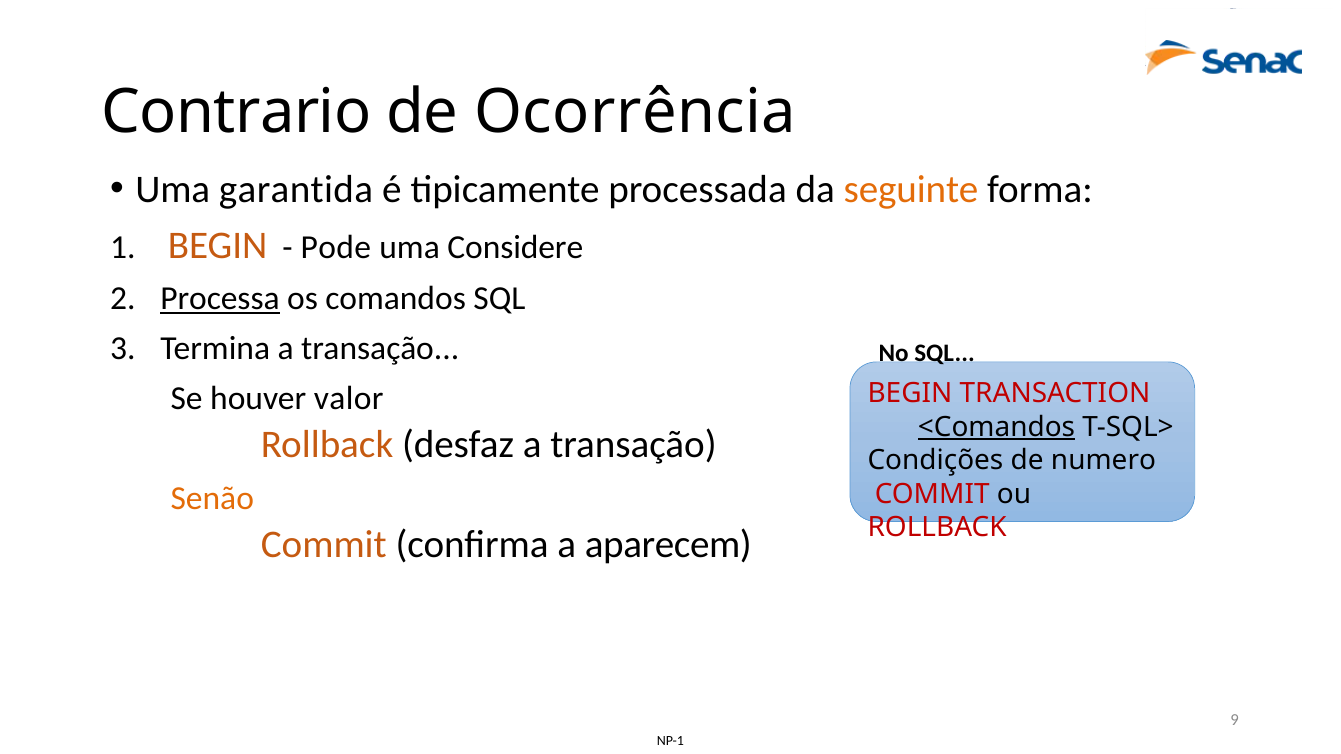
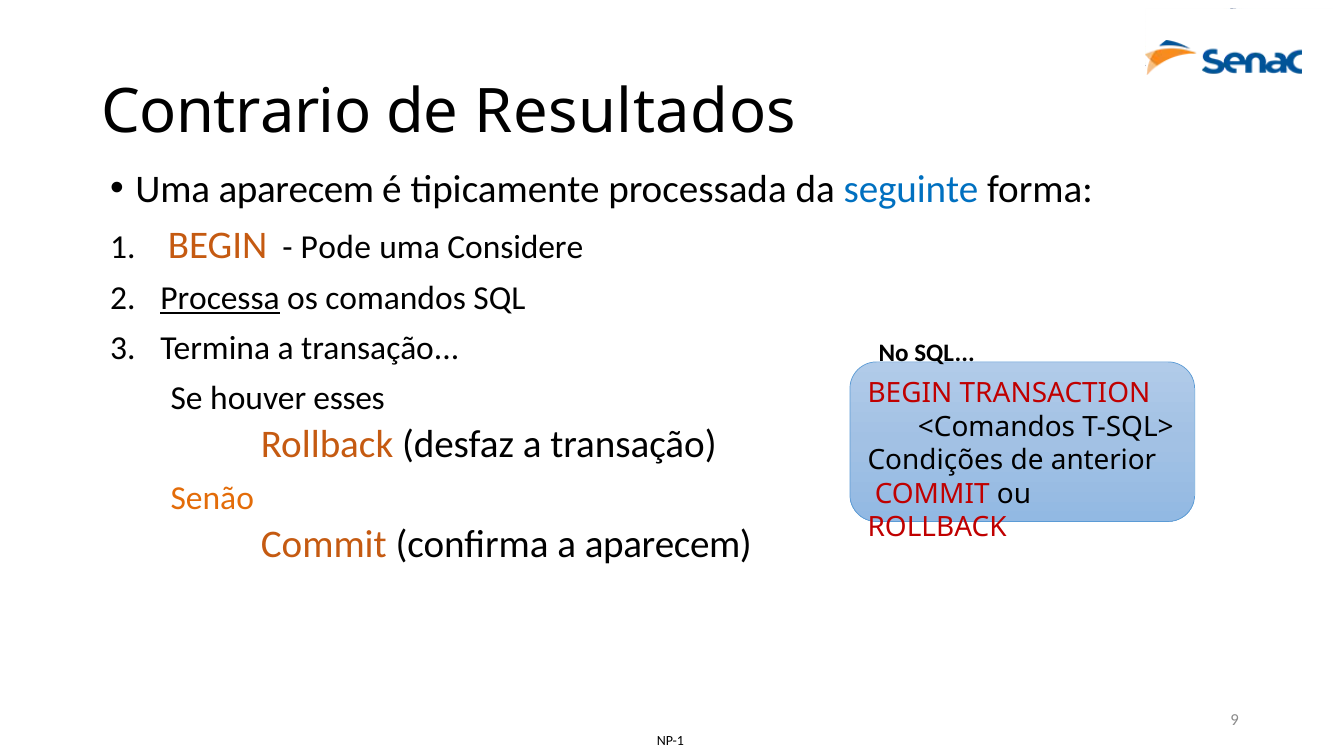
Ocorrência: Ocorrência -> Resultados
Uma garantida: garantida -> aparecem
seguinte colour: orange -> blue
valor: valor -> esses
<Comandos underline: present -> none
numero: numero -> anterior
